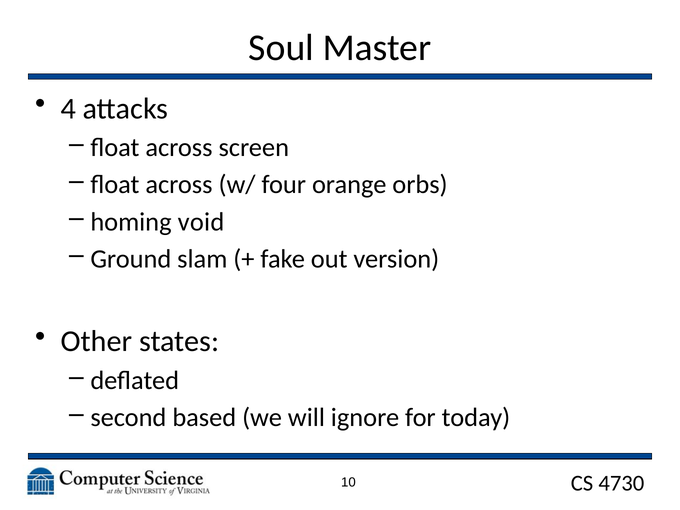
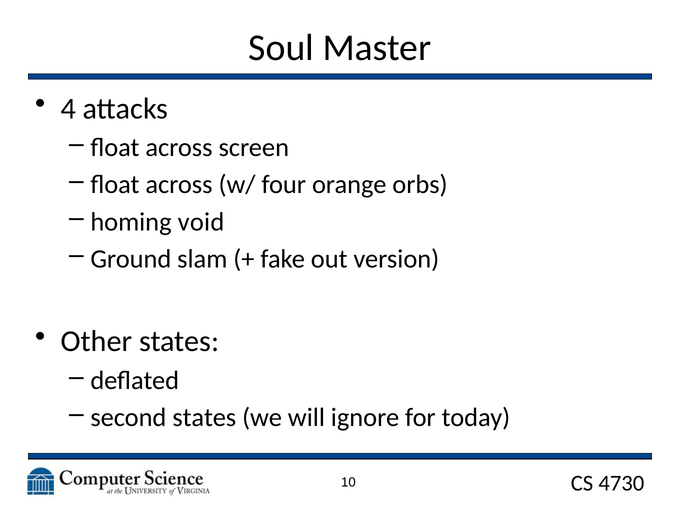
second based: based -> states
